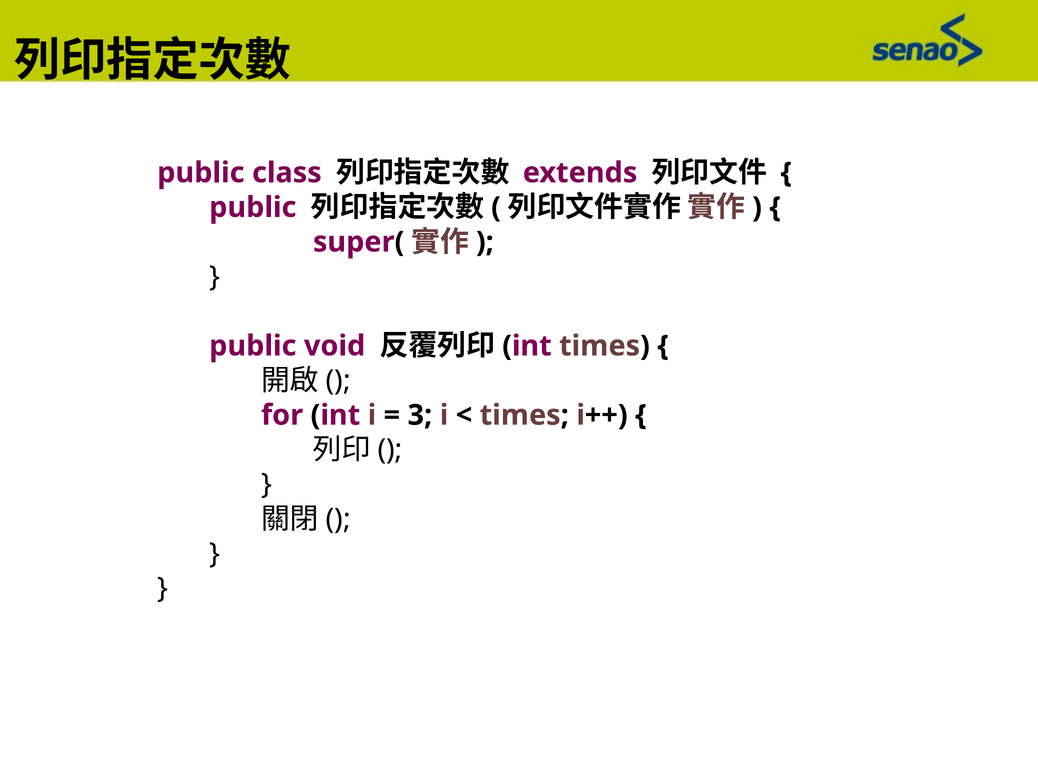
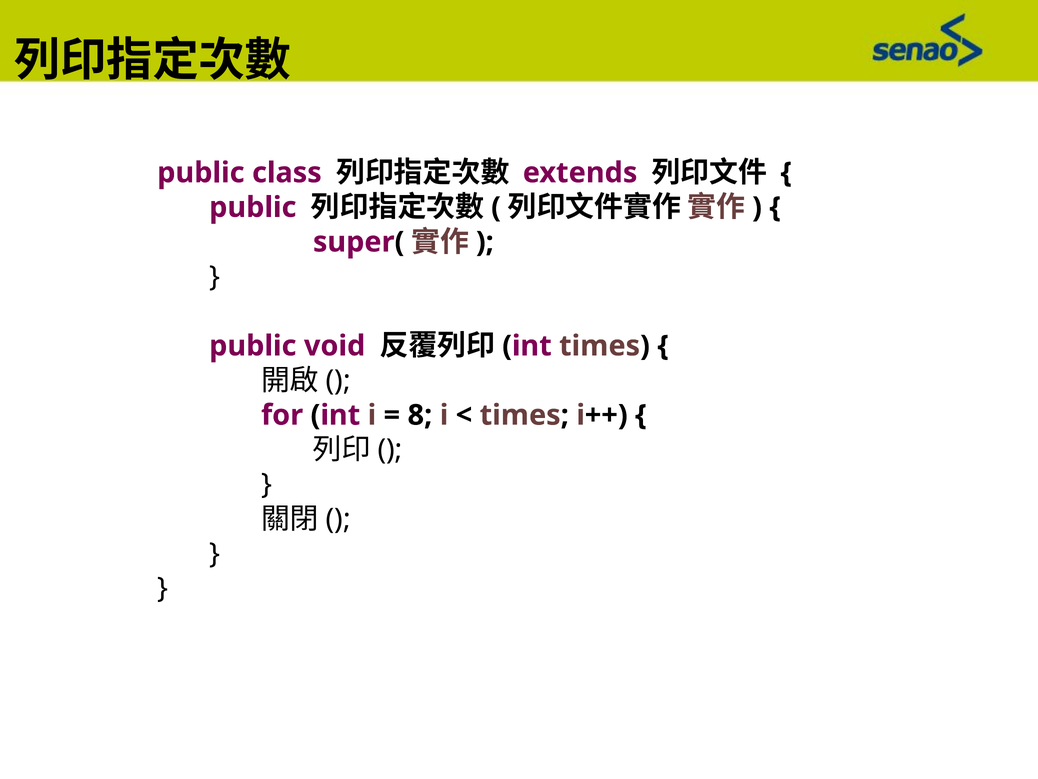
3: 3 -> 8
